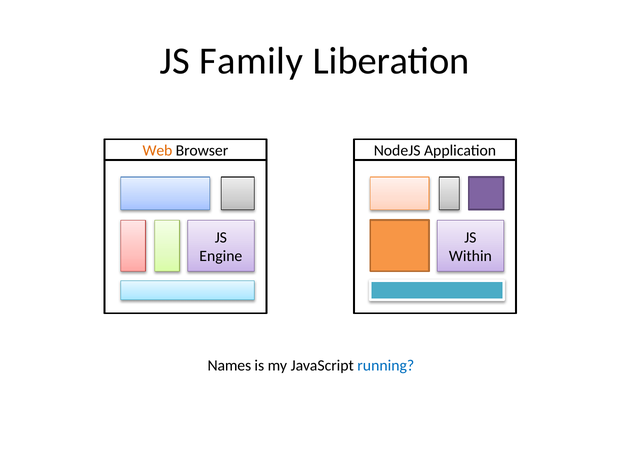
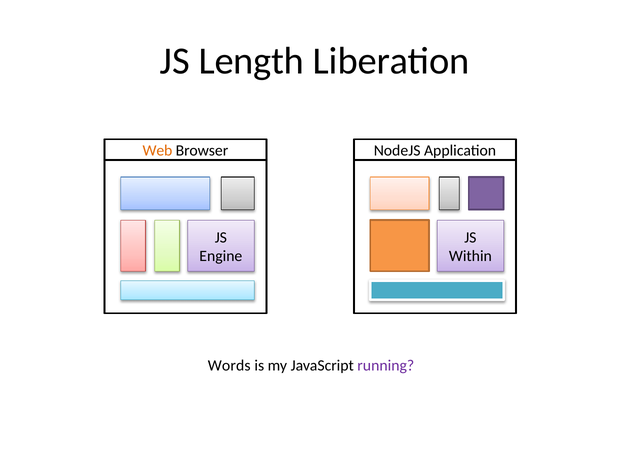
Family: Family -> Length
Names: Names -> Words
running colour: blue -> purple
